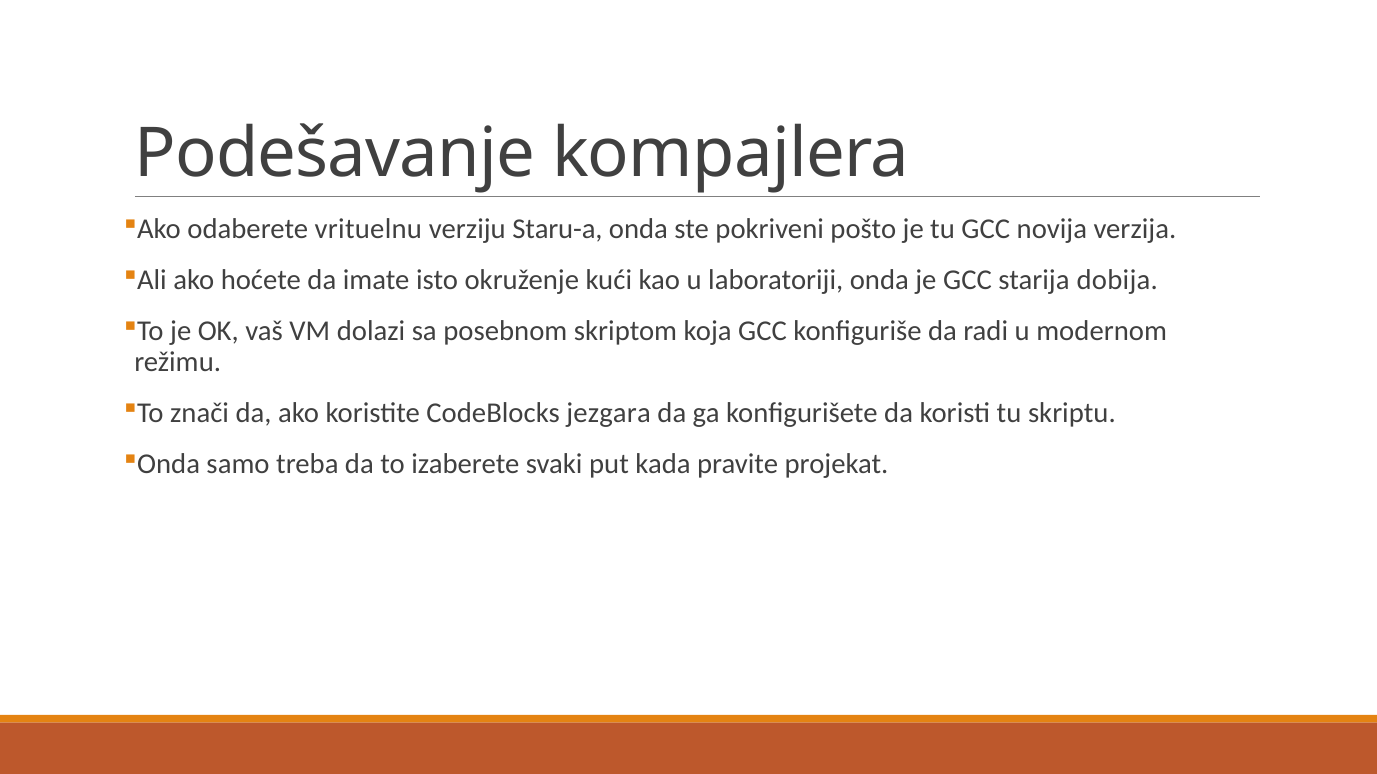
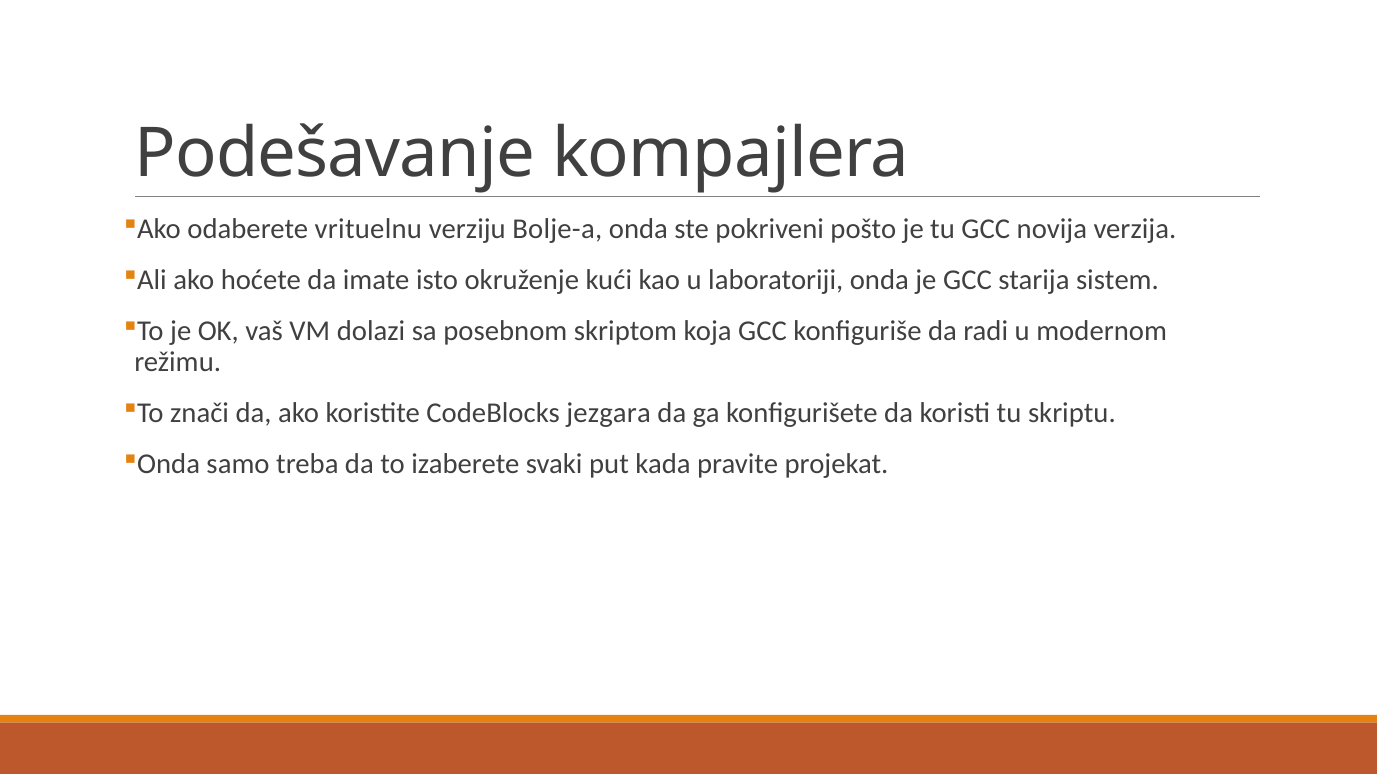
Staru-a: Staru-a -> Bolje-a
dobija: dobija -> sistem
